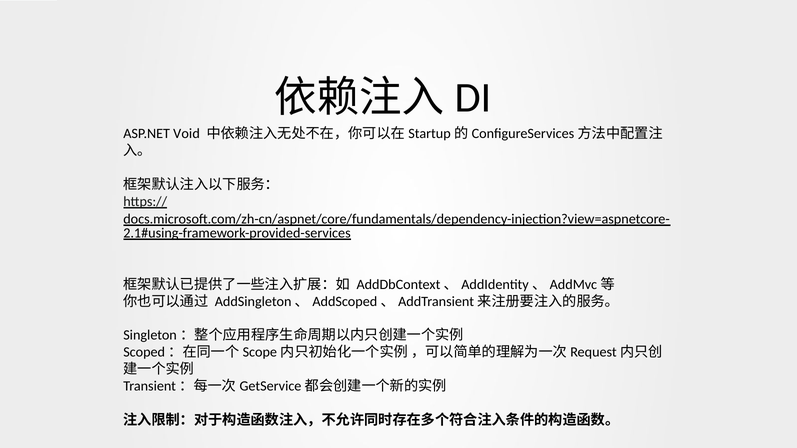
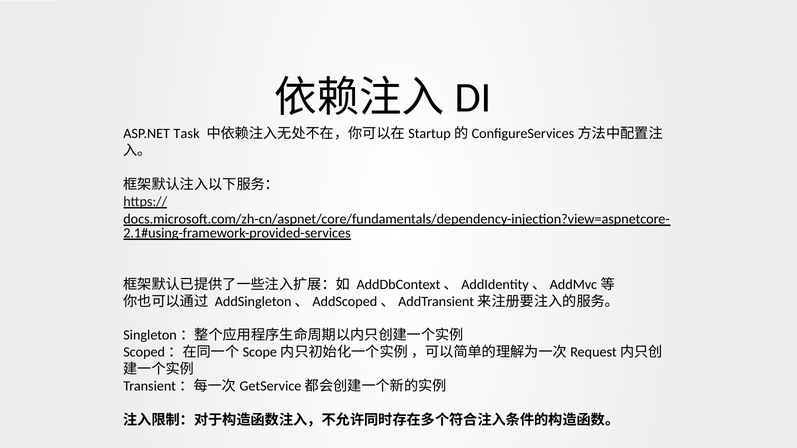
Void: Void -> Task
